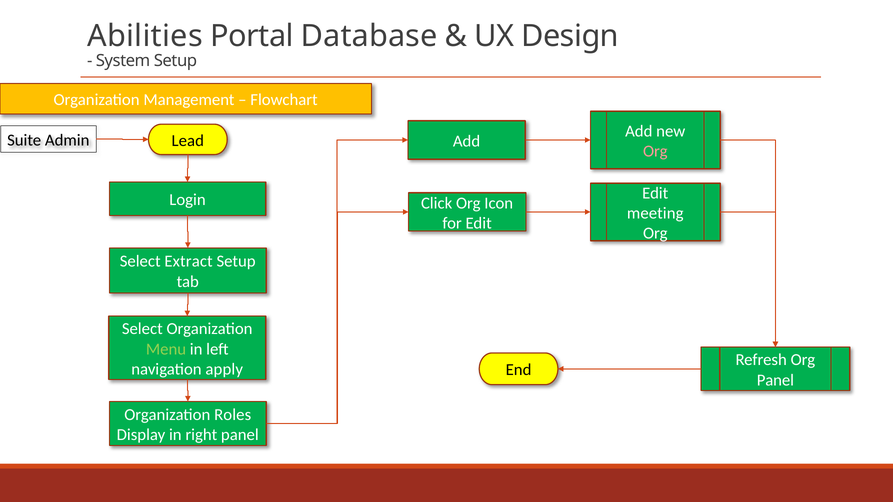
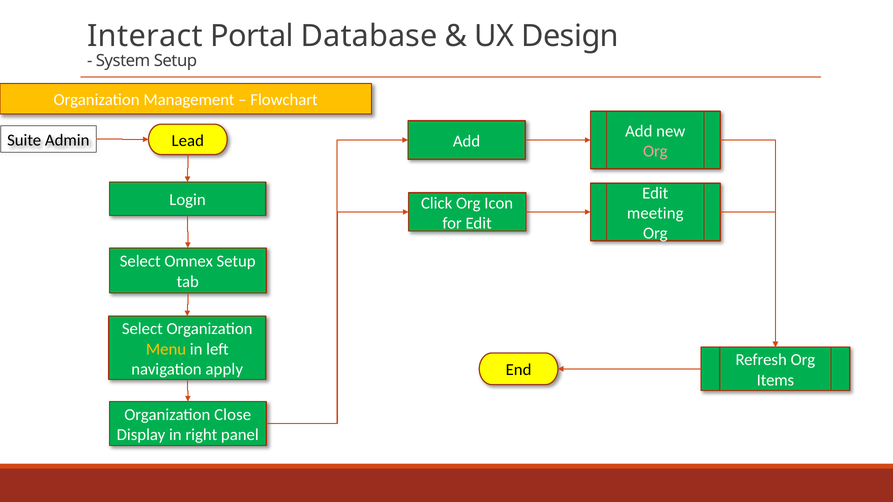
Abilities: Abilities -> Interact
Extract: Extract -> Omnex
Menu colour: light green -> yellow
Panel at (775, 380): Panel -> Items
Roles: Roles -> Close
